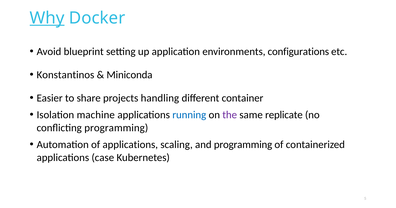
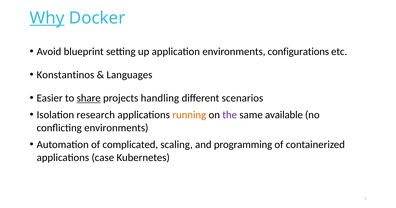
Miniconda: Miniconda -> Languages
share underline: none -> present
container: container -> scenarios
machine: machine -> research
running colour: blue -> orange
replicate: replicate -> available
conflicting programming: programming -> environments
of applications: applications -> complicated
